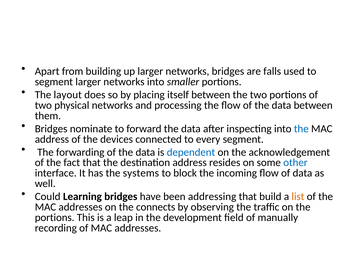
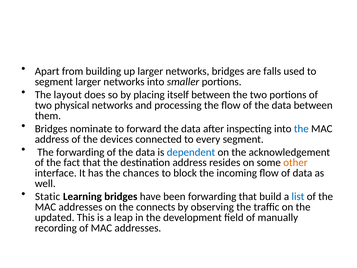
other colour: blue -> orange
systems: systems -> chances
Could: Could -> Static
been addressing: addressing -> forwarding
list colour: orange -> blue
portions at (55, 217): portions -> updated
